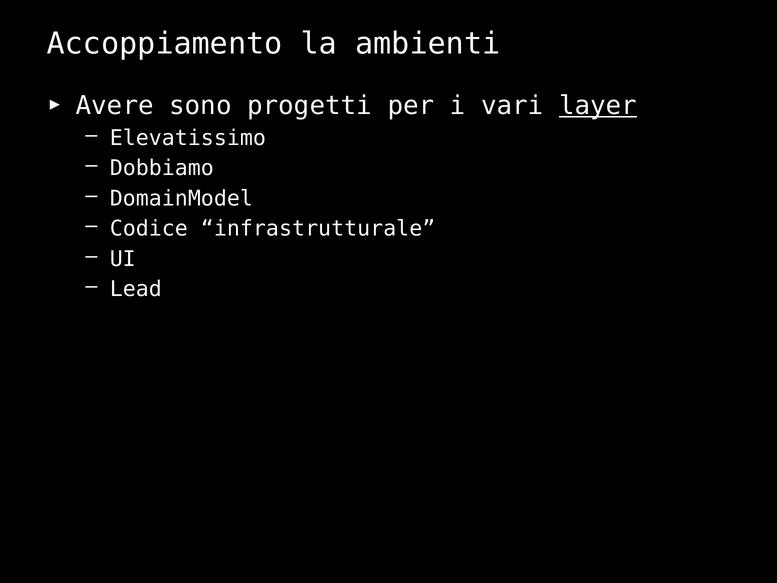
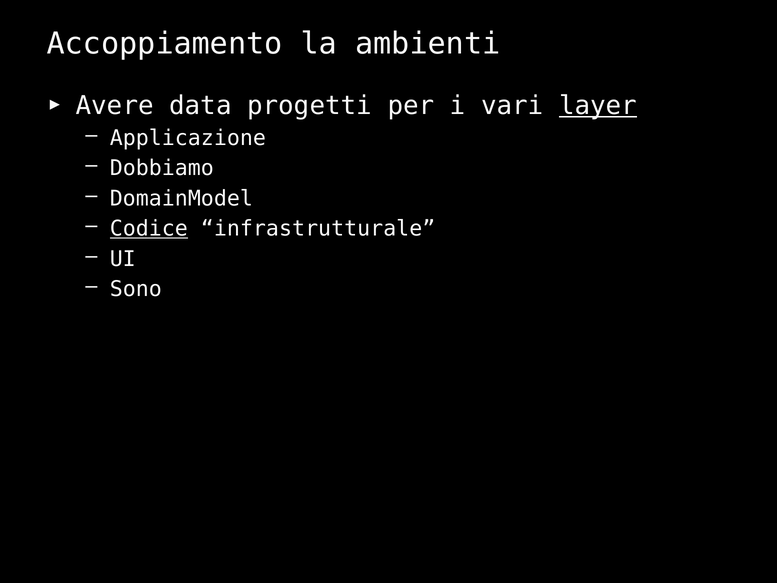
sono: sono -> data
Elevatissimo: Elevatissimo -> Applicazione
Codice underline: none -> present
Lead: Lead -> Sono
